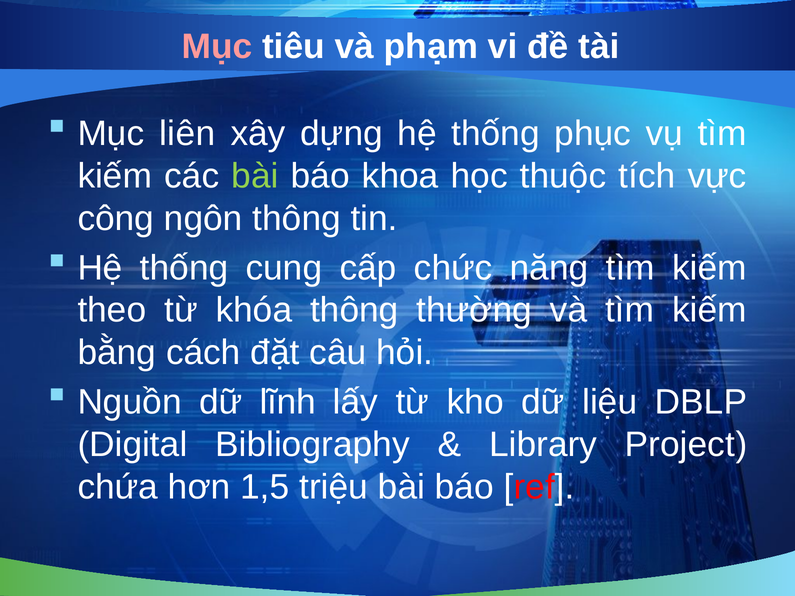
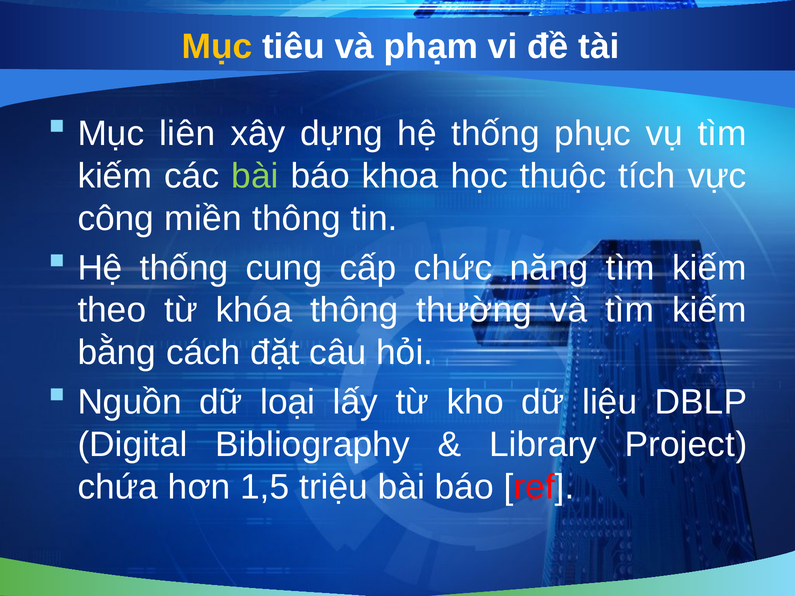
Mục at (217, 47) colour: pink -> yellow
ngôn: ngôn -> miền
lĩnh: lĩnh -> loại
